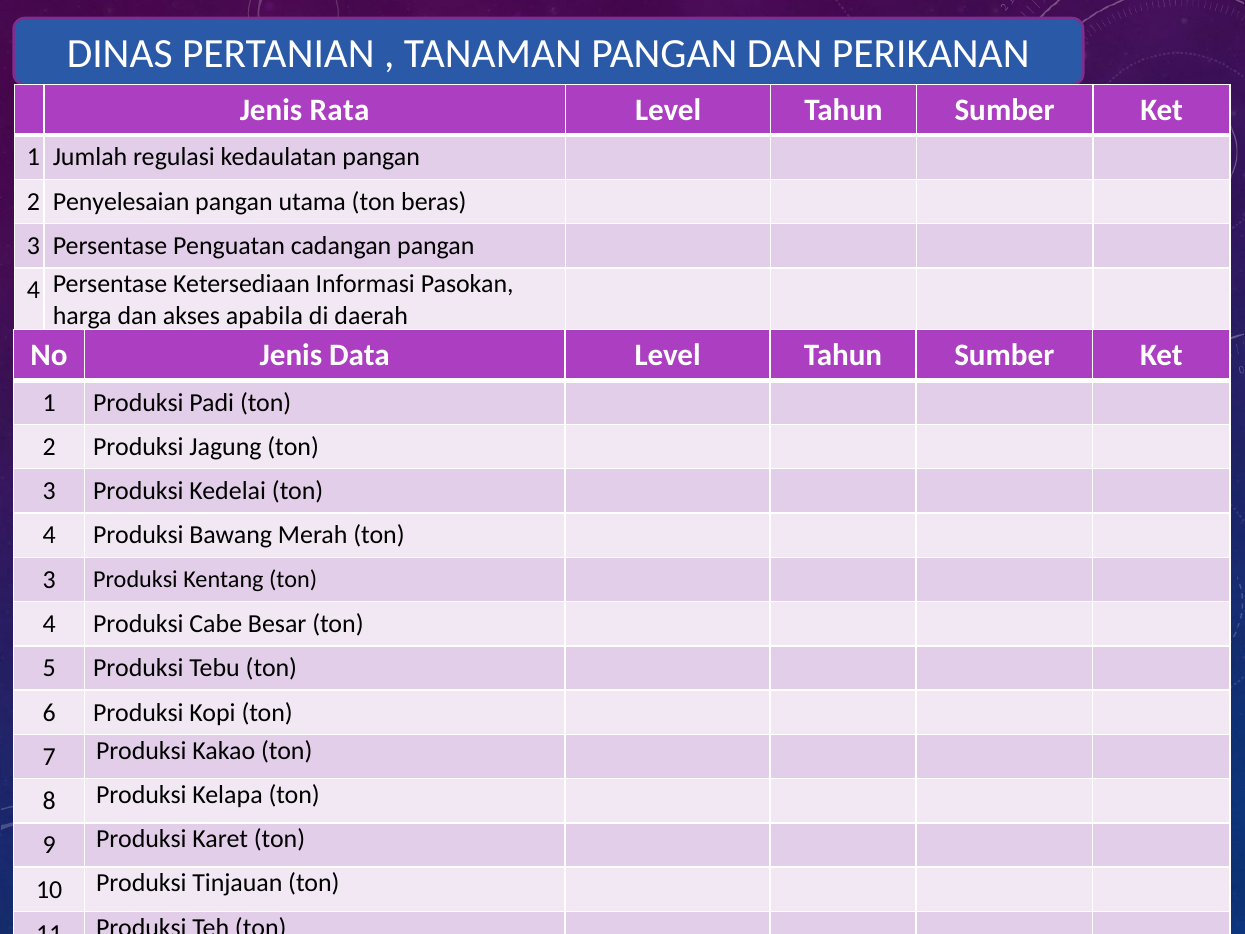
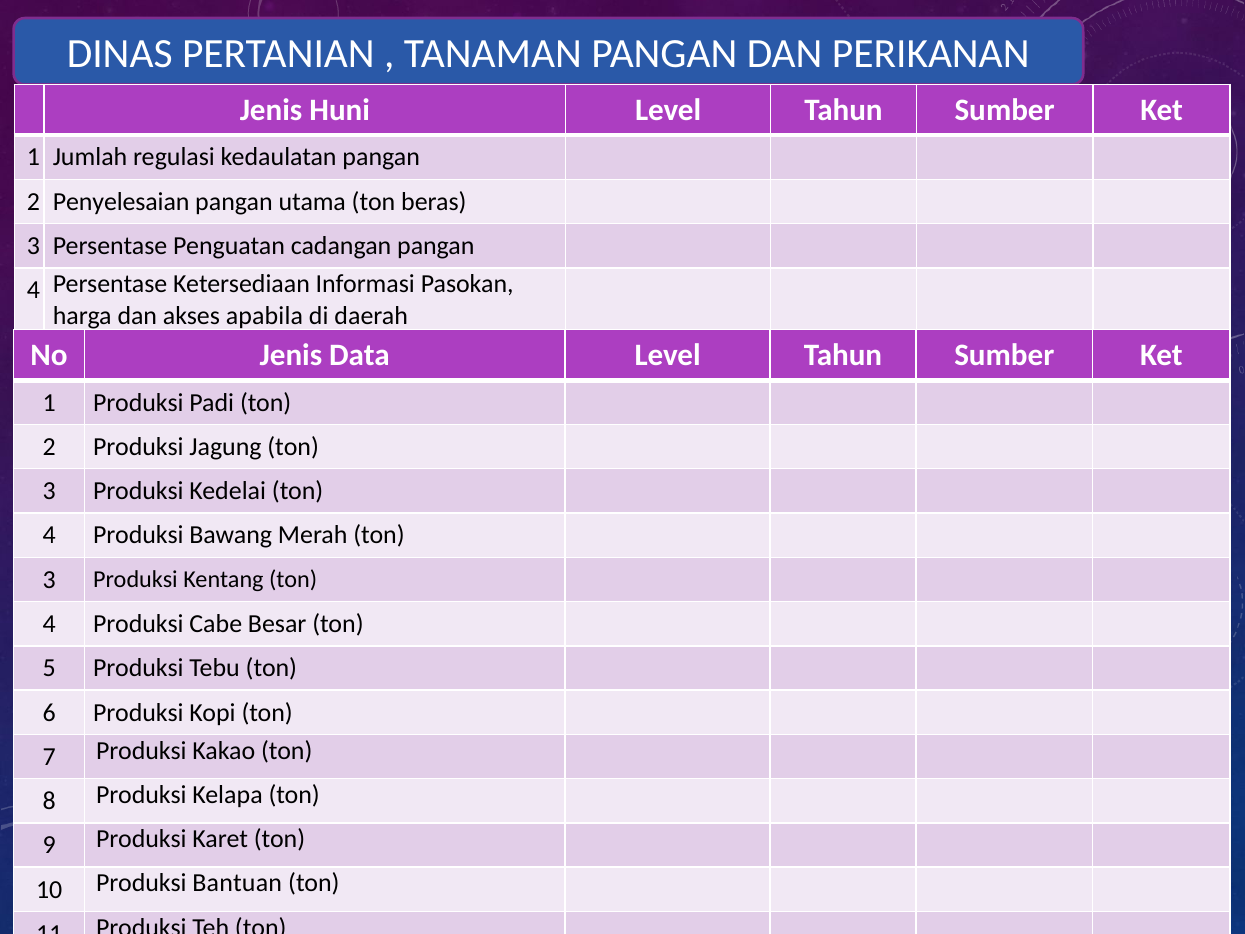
Rata: Rata -> Huni
Tinjauan: Tinjauan -> Bantuan
